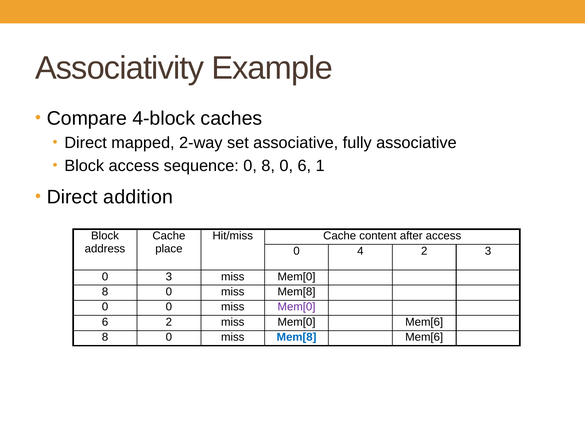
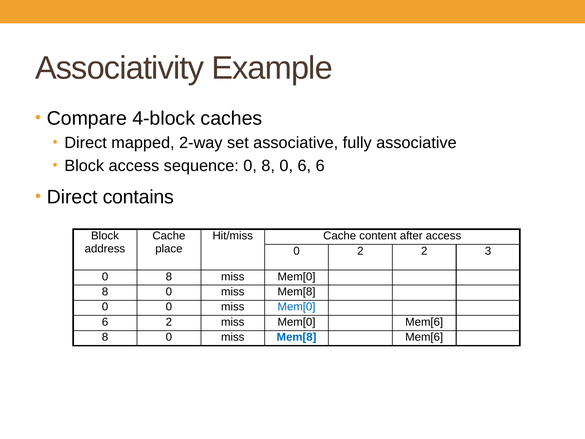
6 1: 1 -> 6
addition: addition -> contains
0 4: 4 -> 2
3 at (169, 276): 3 -> 8
Mem[0 at (296, 307) colour: purple -> blue
